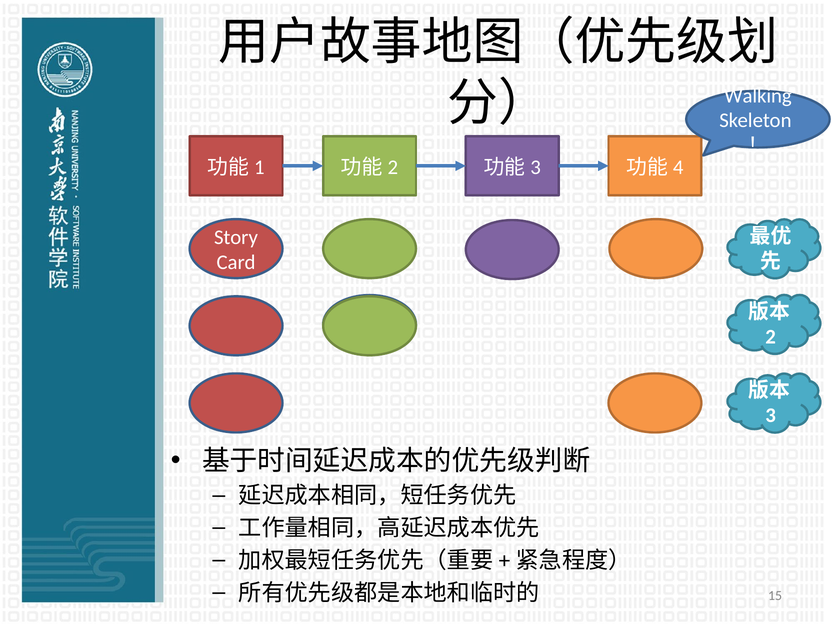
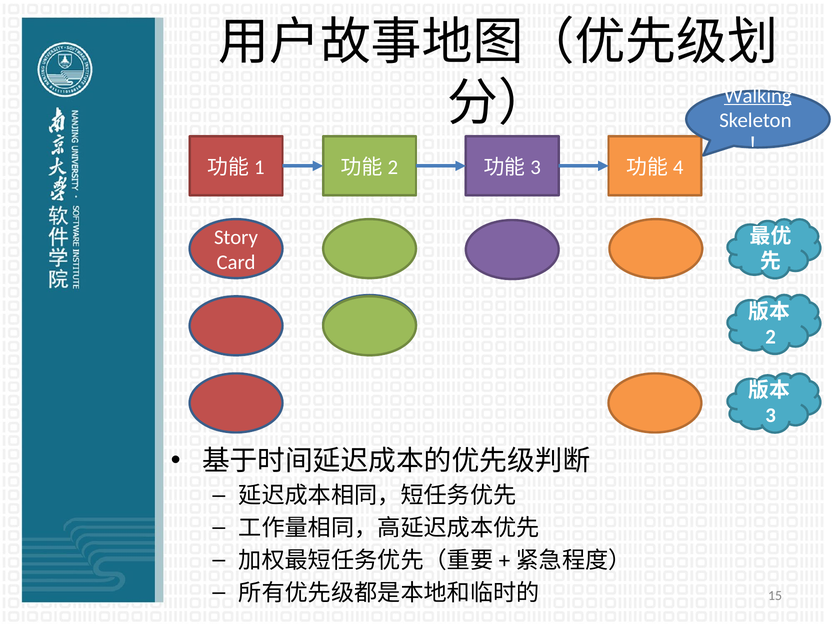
Walking underline: none -> present
